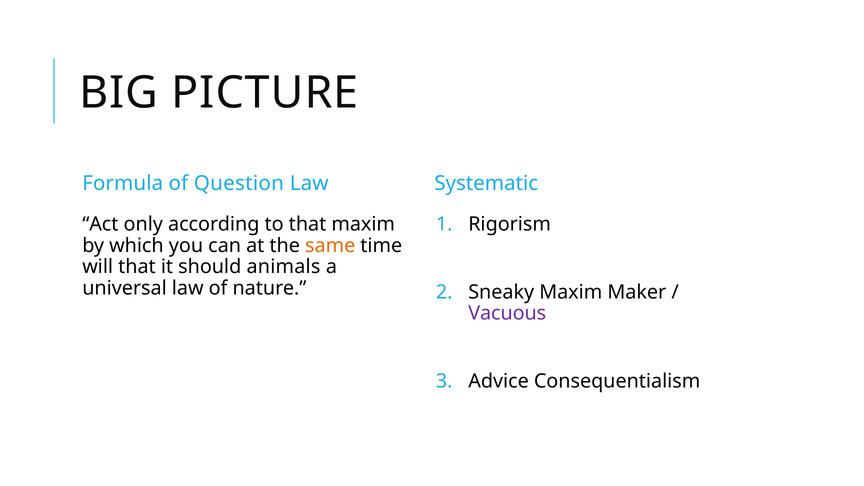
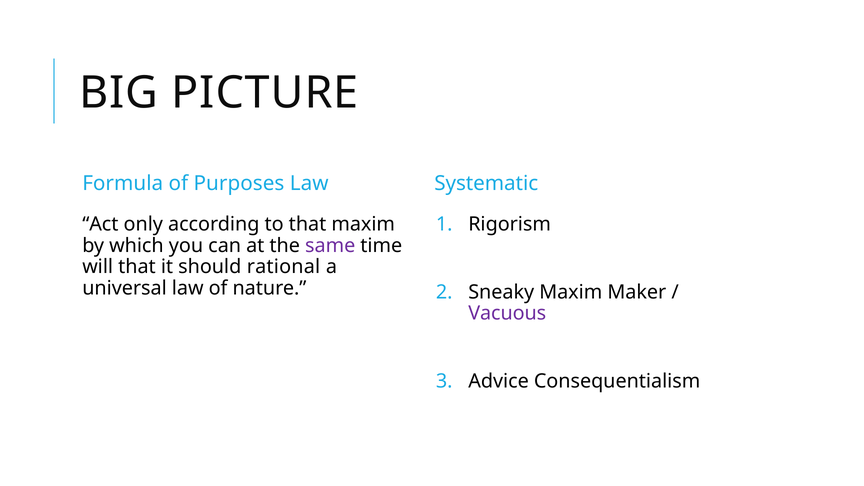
Question: Question -> Purposes
same colour: orange -> purple
animals: animals -> rational
